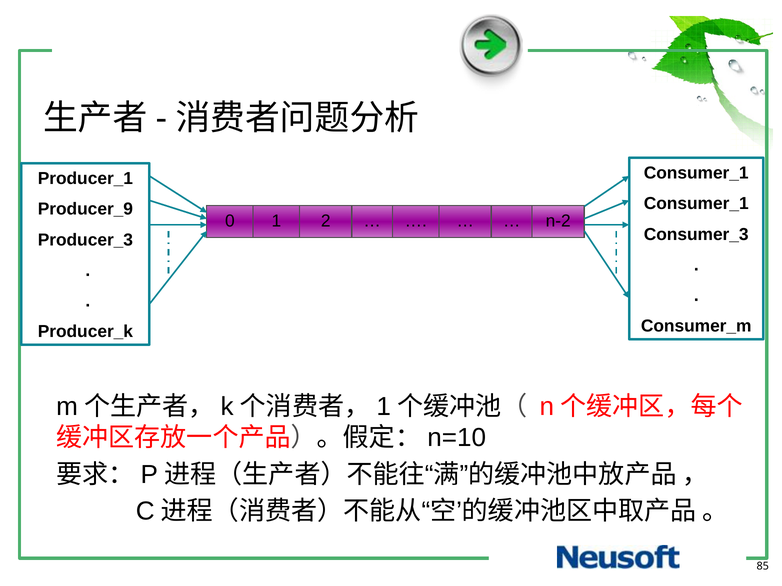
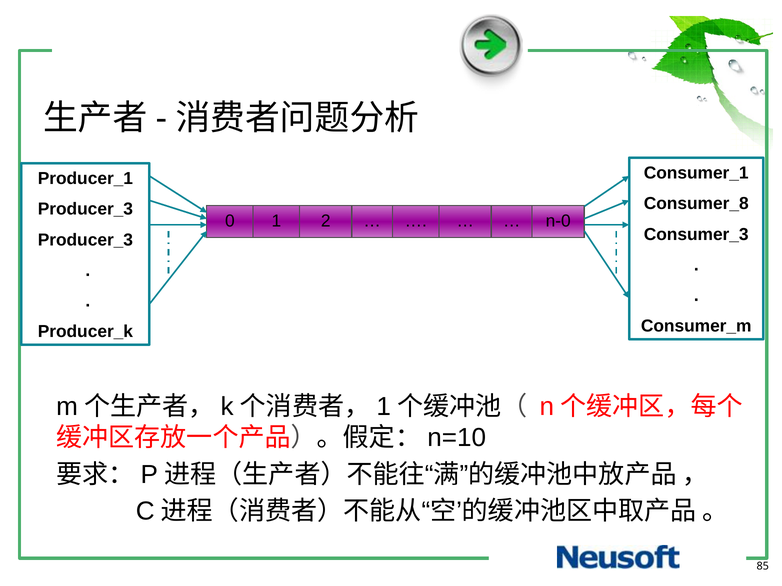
Consumer_1 at (696, 204): Consumer_1 -> Consumer_8
Producer_9 at (85, 209): Producer_9 -> Producer_3
n-2: n-2 -> n-0
